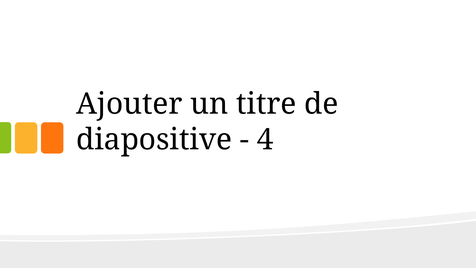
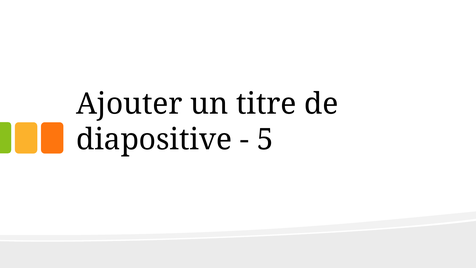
4: 4 -> 5
